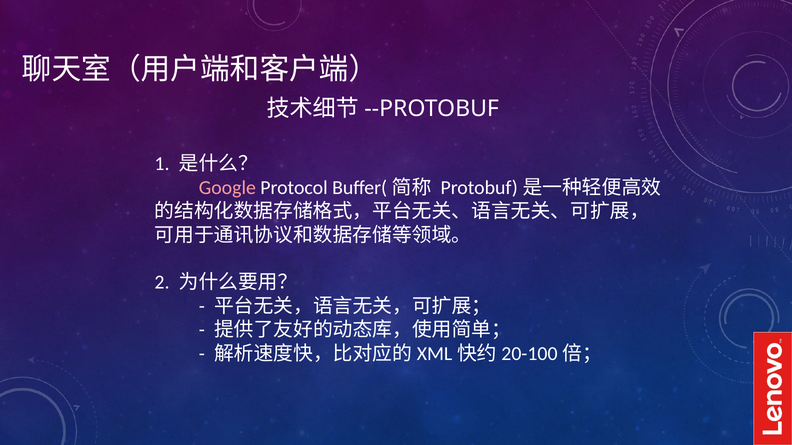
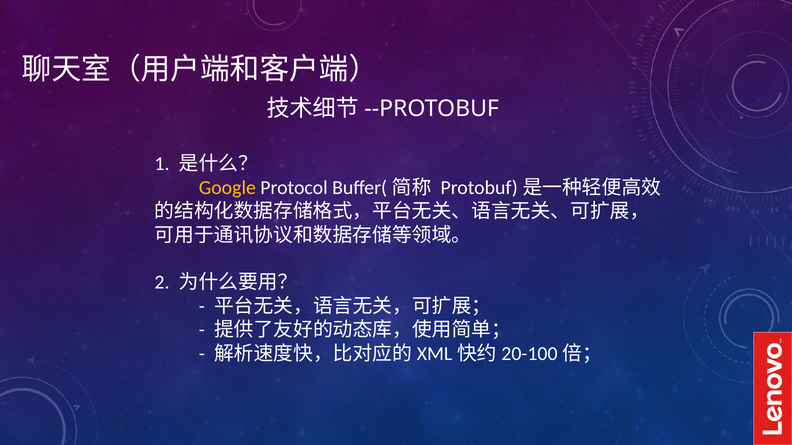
Google colour: pink -> yellow
